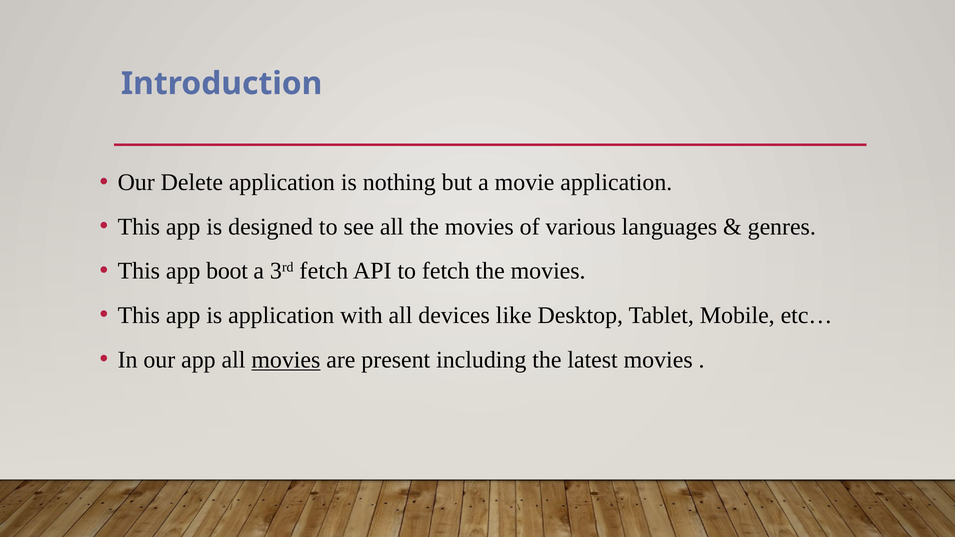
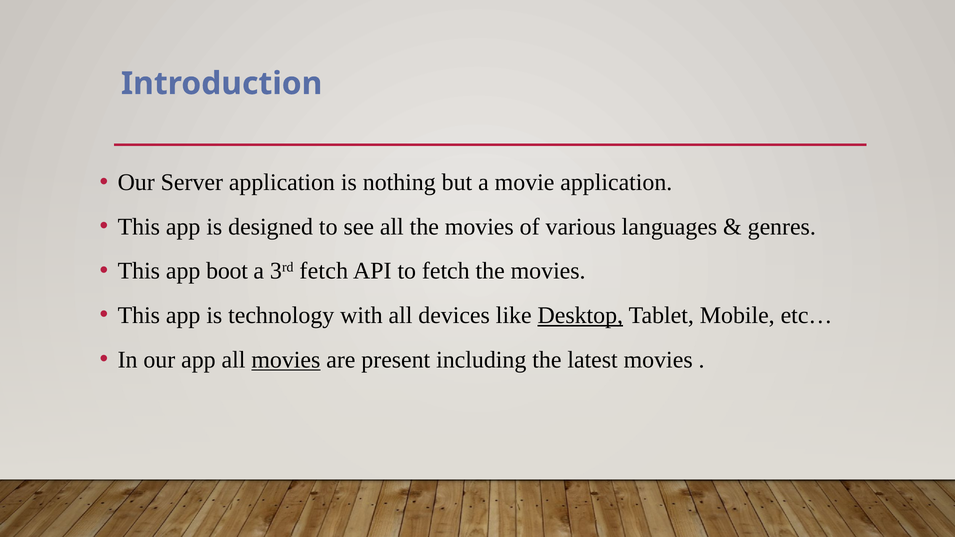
Delete: Delete -> Server
is application: application -> technology
Desktop underline: none -> present
